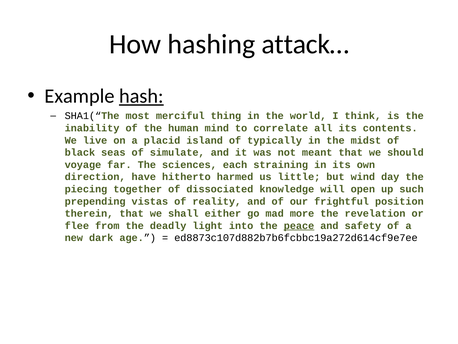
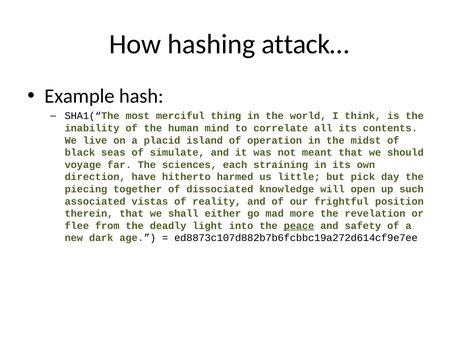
hash underline: present -> none
typically: typically -> operation
wind: wind -> pick
prepending: prepending -> associated
